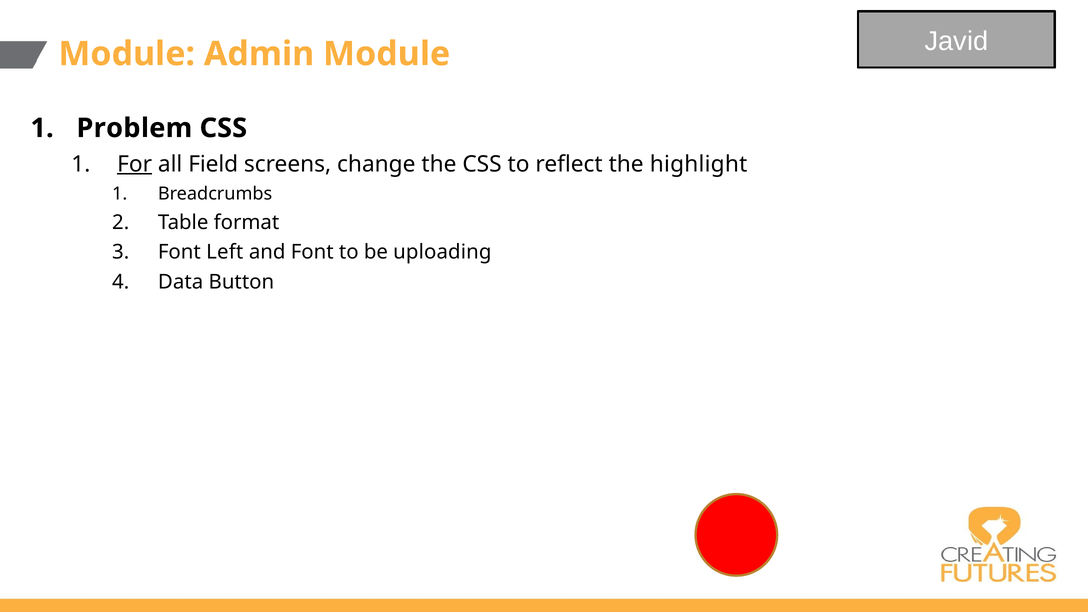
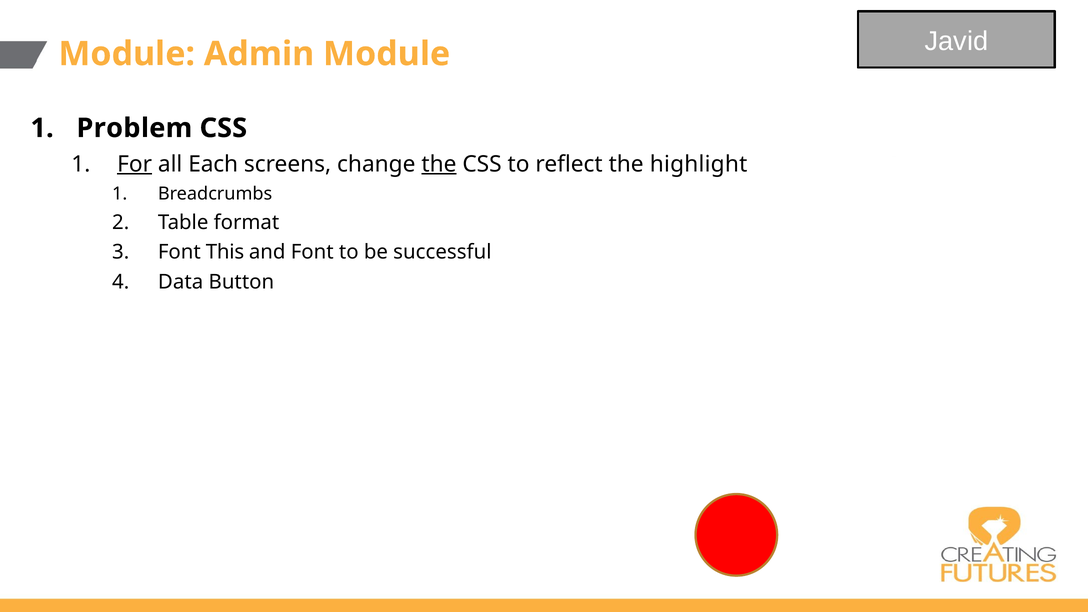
Field: Field -> Each
the at (439, 164) underline: none -> present
Left: Left -> This
uploading: uploading -> successful
